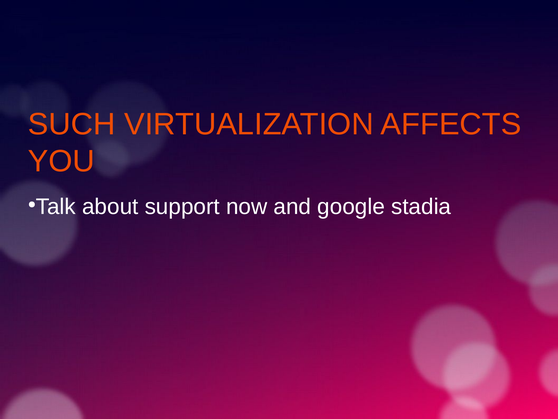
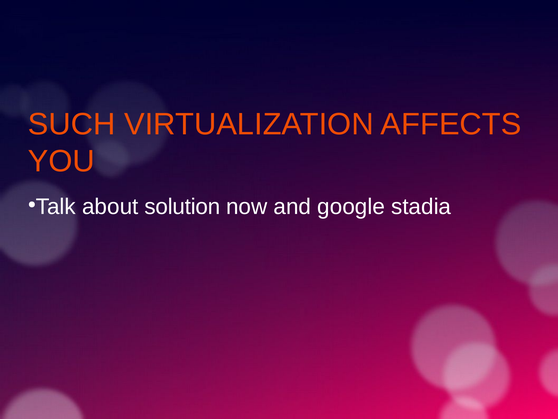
support: support -> solution
